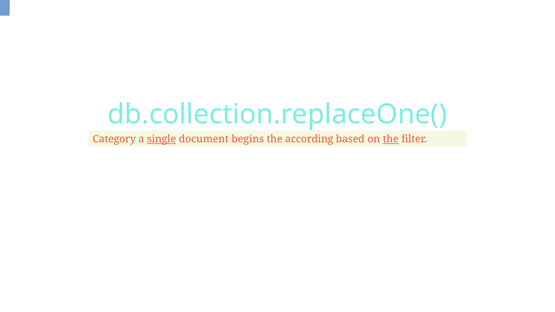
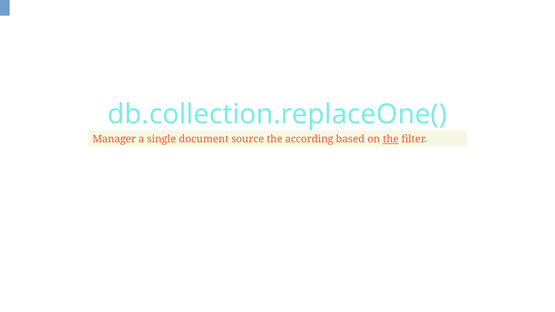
Category: Category -> Manager
single underline: present -> none
begins: begins -> source
